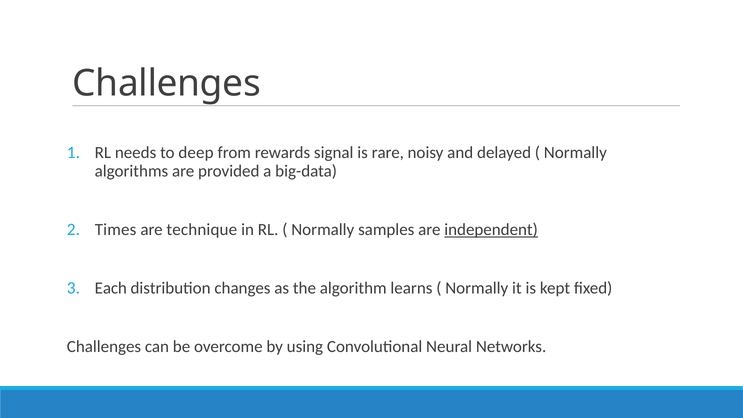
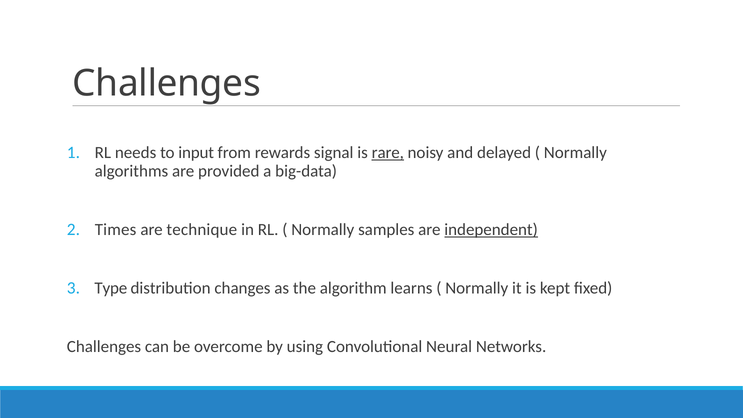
deep: deep -> input
rare underline: none -> present
Each: Each -> Type
